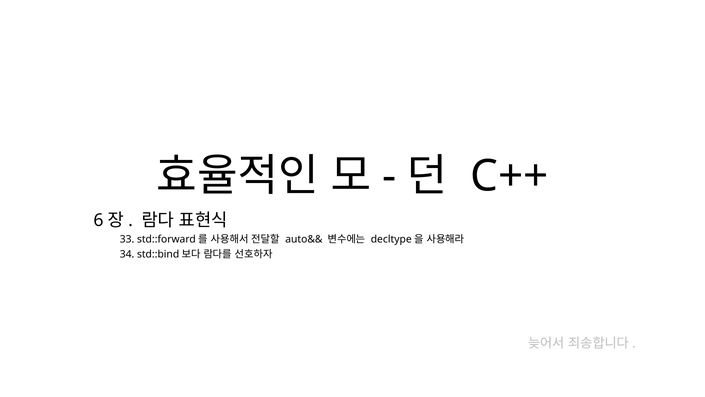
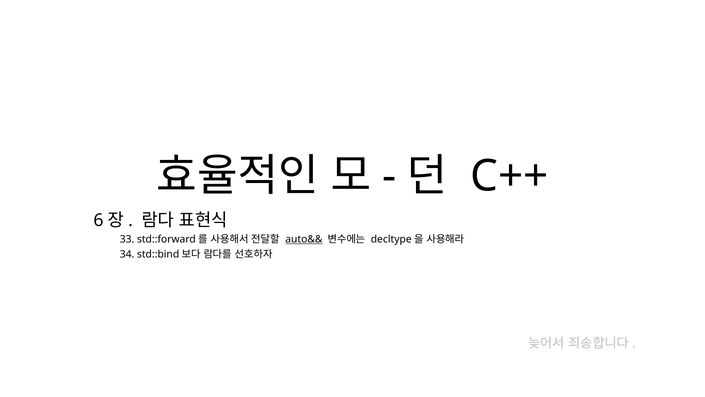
auto&& underline: none -> present
